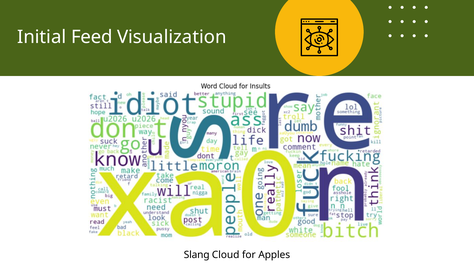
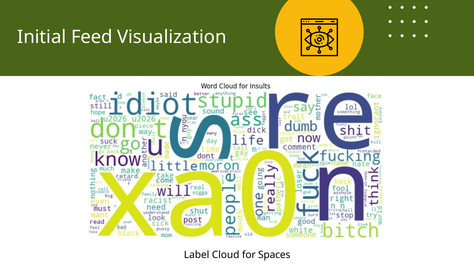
Slang: Slang -> Label
Apples: Apples -> Spaces
